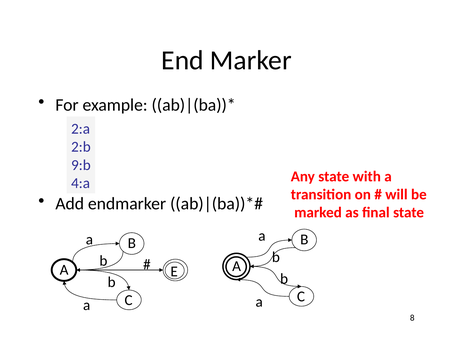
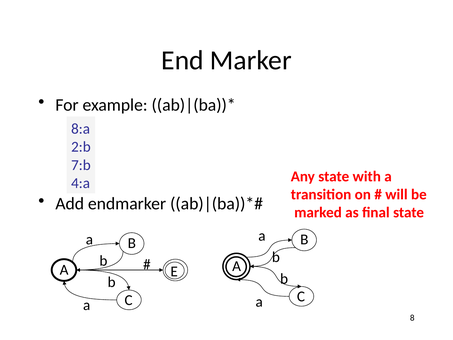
2:a: 2:a -> 8:a
9:b: 9:b -> 7:b
